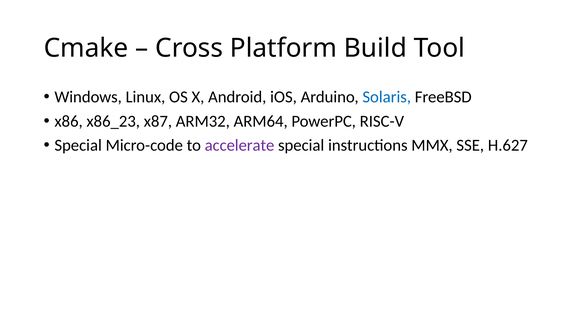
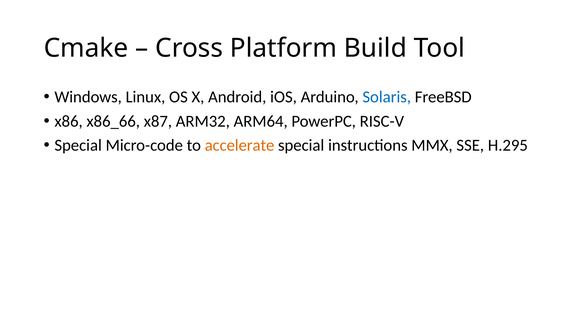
x86_23: x86_23 -> x86_66
accelerate colour: purple -> orange
H.627: H.627 -> H.295
